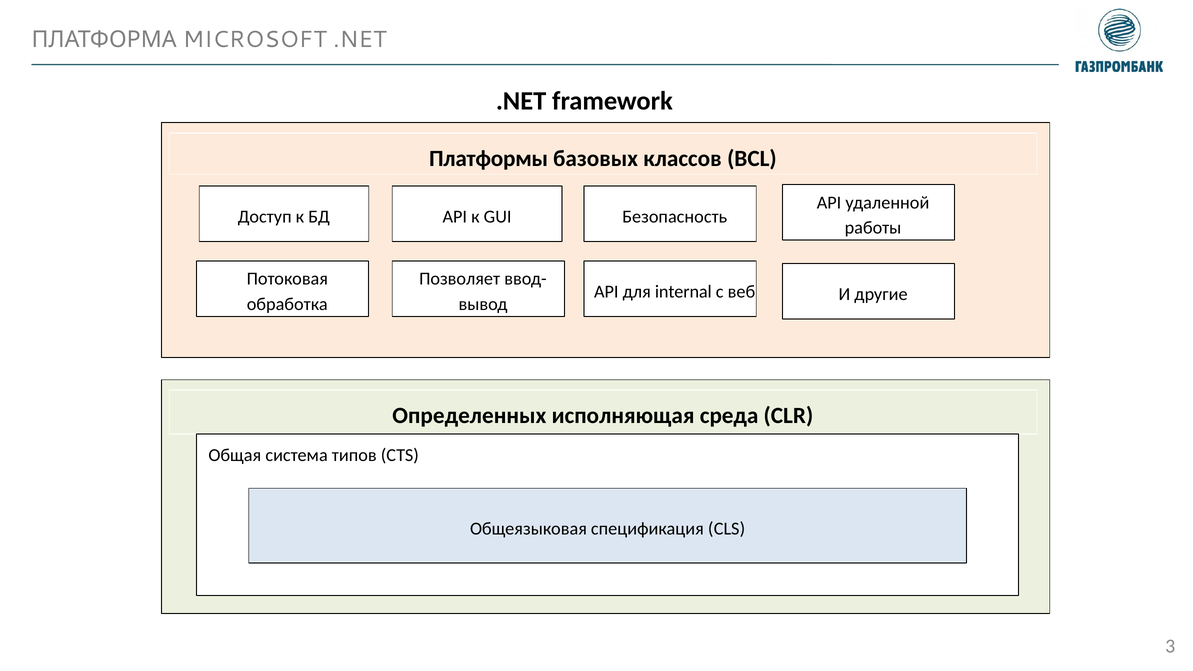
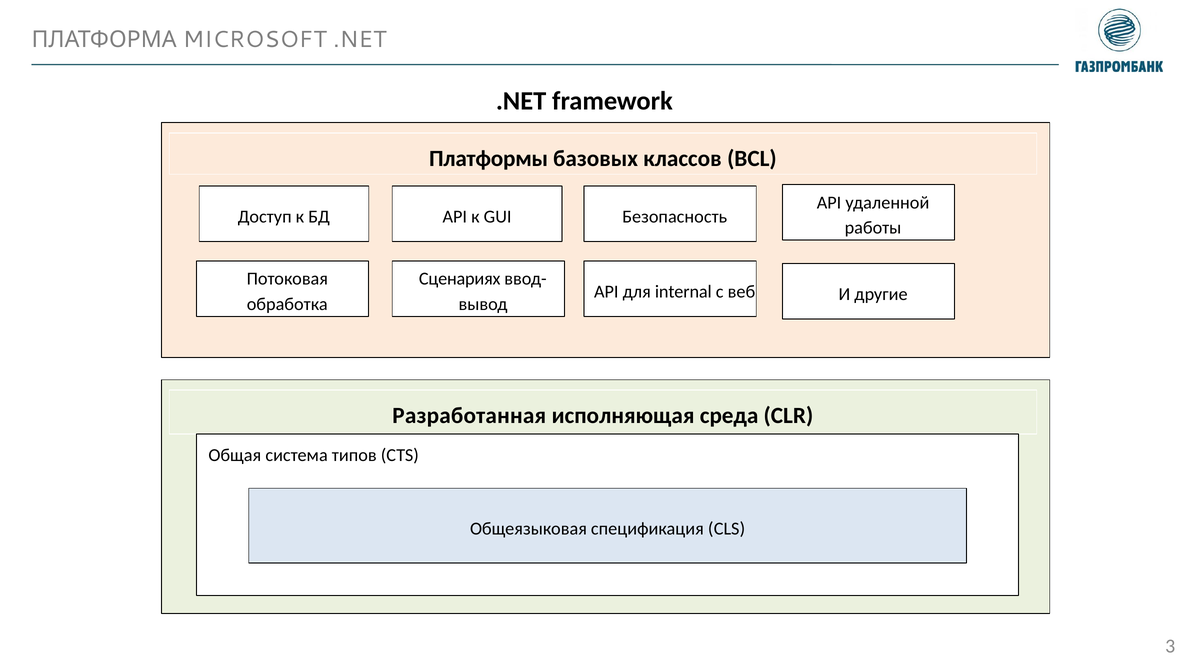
Позволяет: Позволяет -> Сценариях
Определенных: Определенных -> Разработанная
